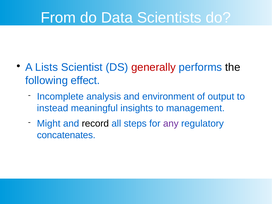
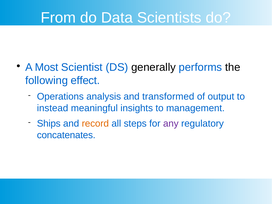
Lists: Lists -> Most
generally colour: red -> black
Incomplete: Incomplete -> Operations
environment: environment -> transformed
Might: Might -> Ships
record colour: black -> orange
